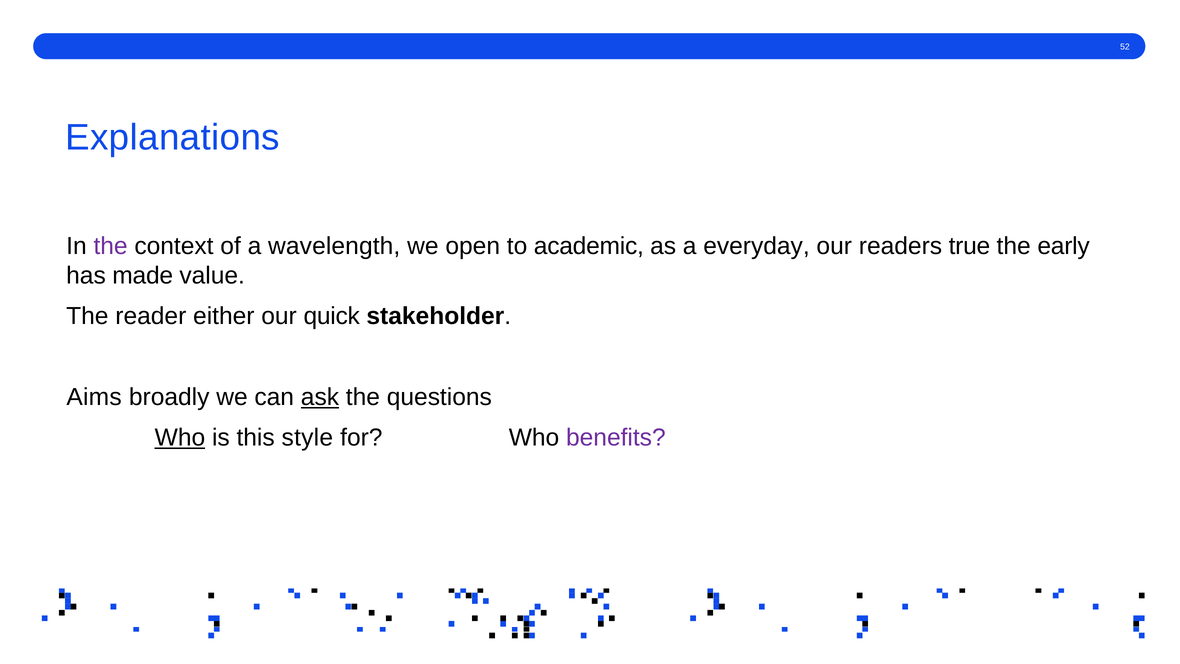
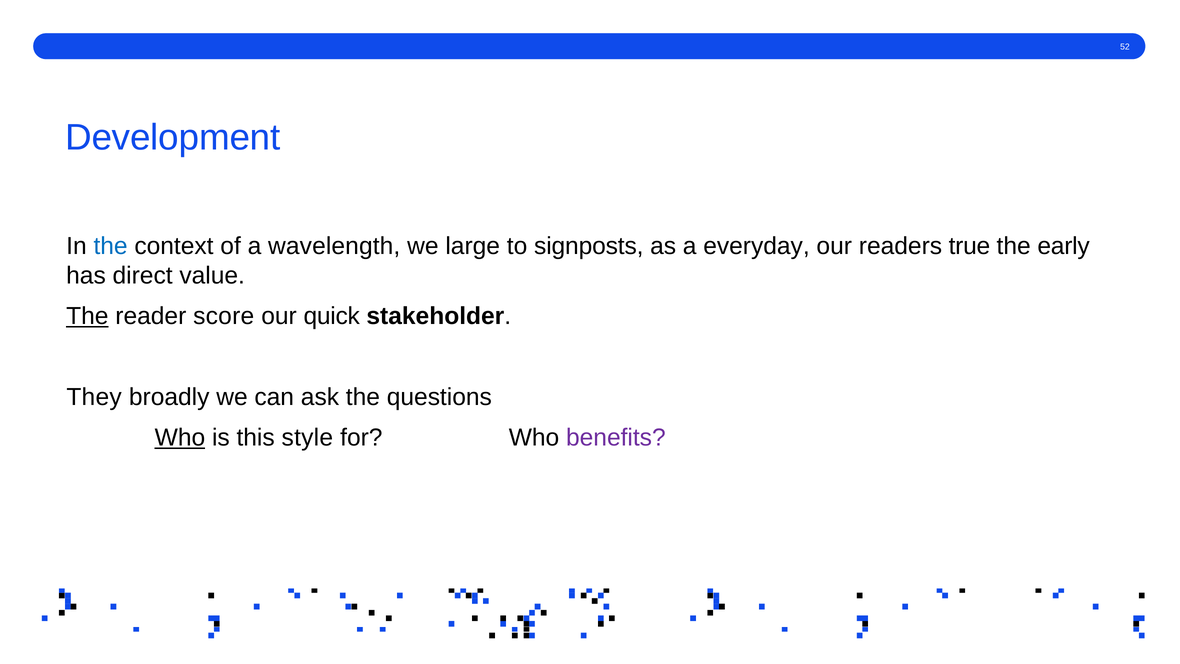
Explanations: Explanations -> Development
the at (111, 246) colour: purple -> blue
open: open -> large
academic: academic -> signposts
made: made -> direct
The at (87, 316) underline: none -> present
either: either -> score
Aims: Aims -> They
ask underline: present -> none
